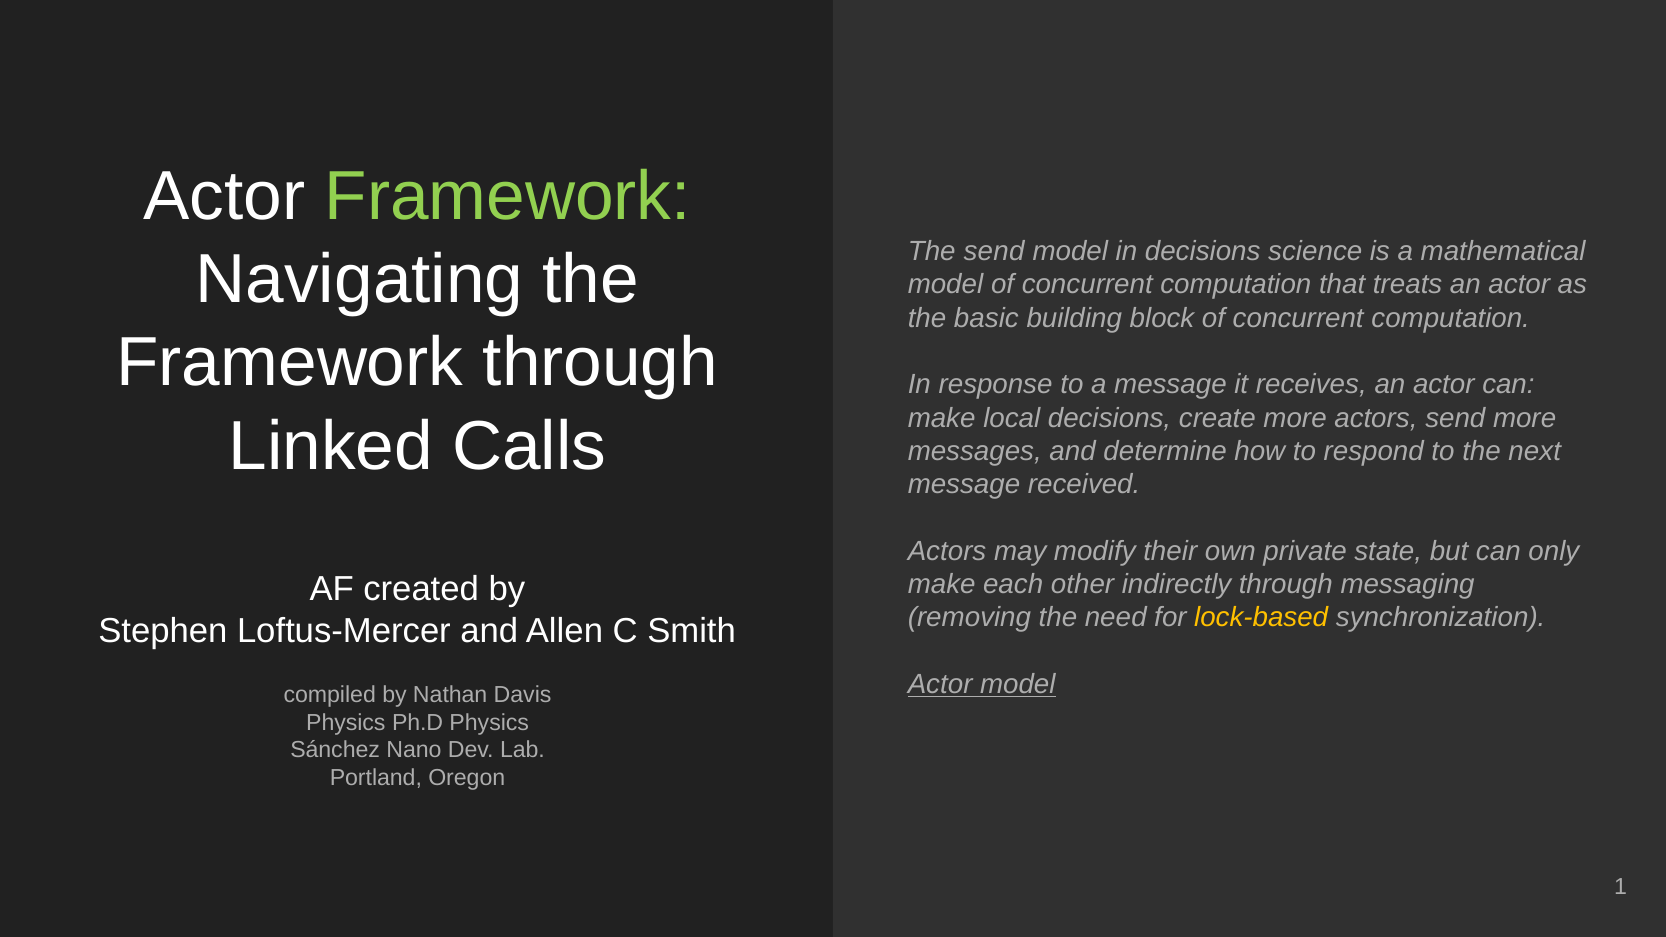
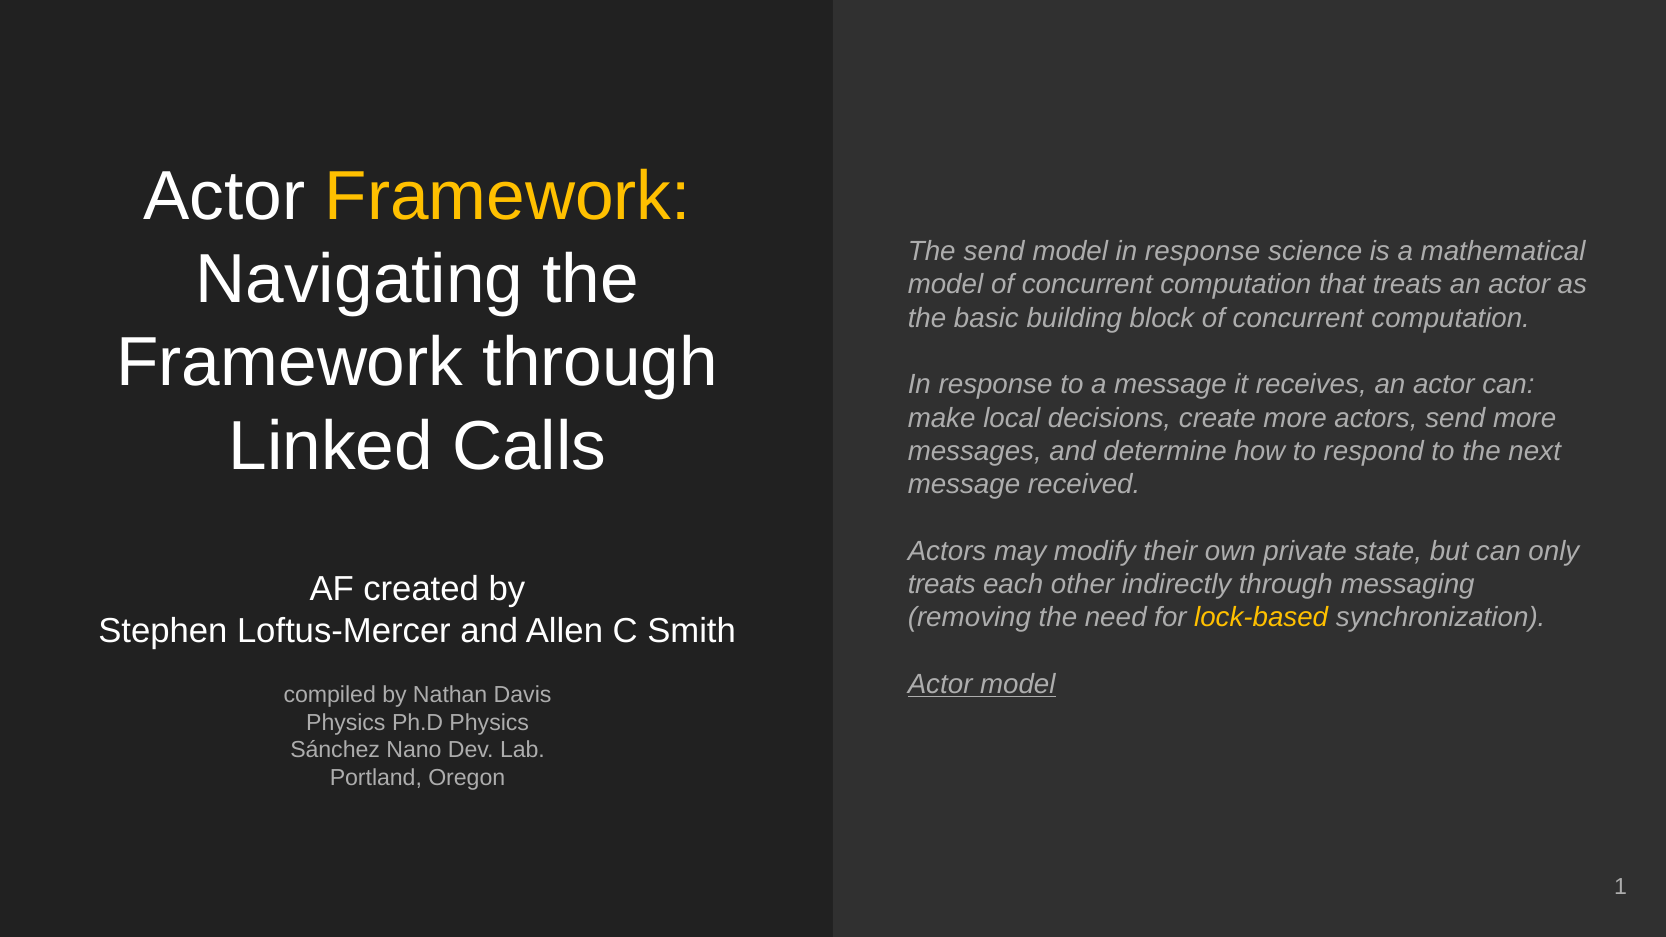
Framework at (508, 196) colour: light green -> yellow
model in decisions: decisions -> response
make at (942, 585): make -> treats
